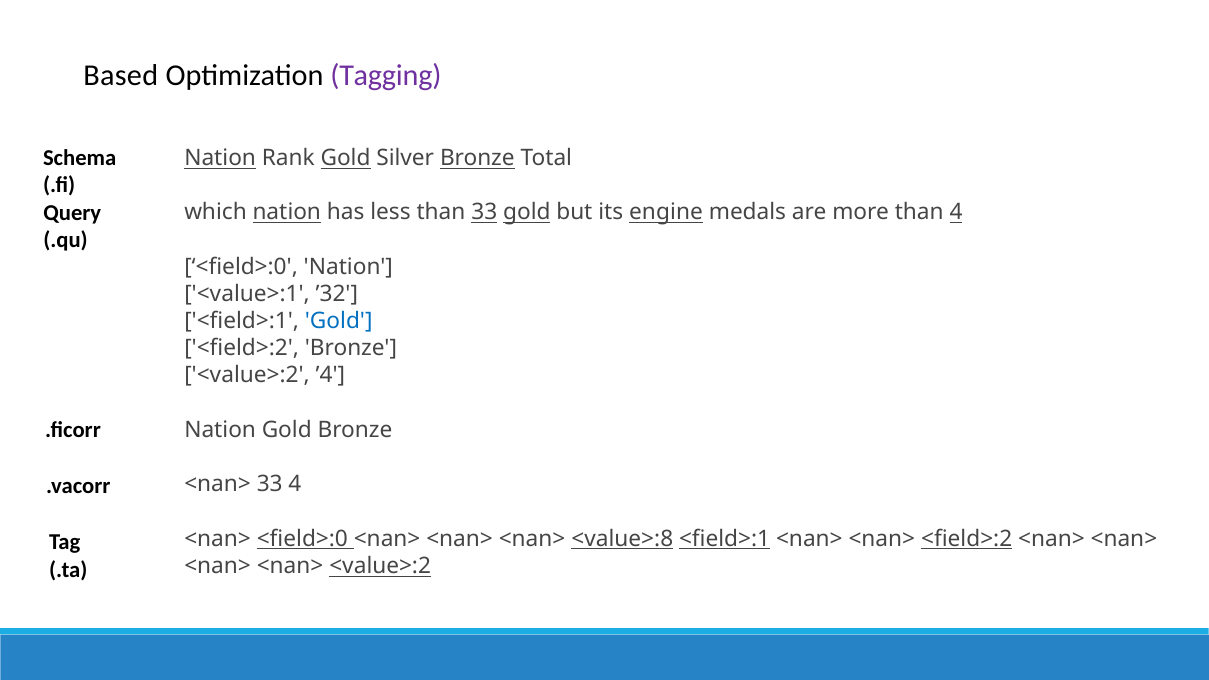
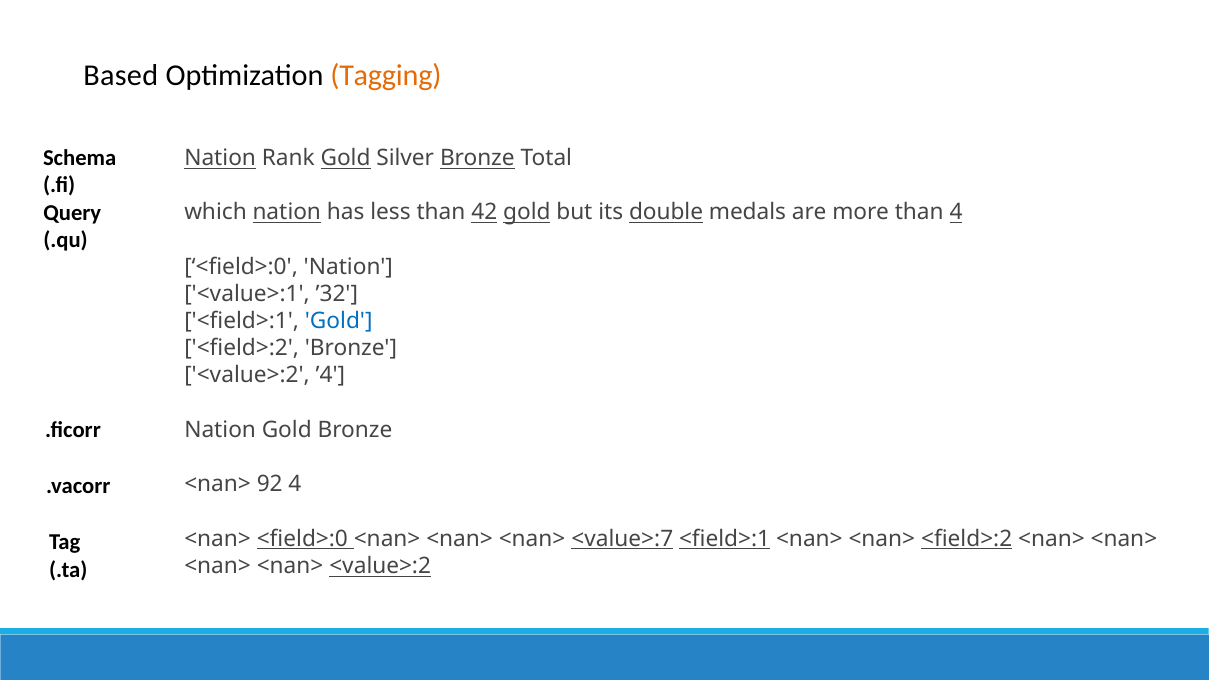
Tagging colour: purple -> orange
than 33: 33 -> 42
engine: engine -> double
<nan> 33: 33 -> 92
<value>:8: <value>:8 -> <value>:7
